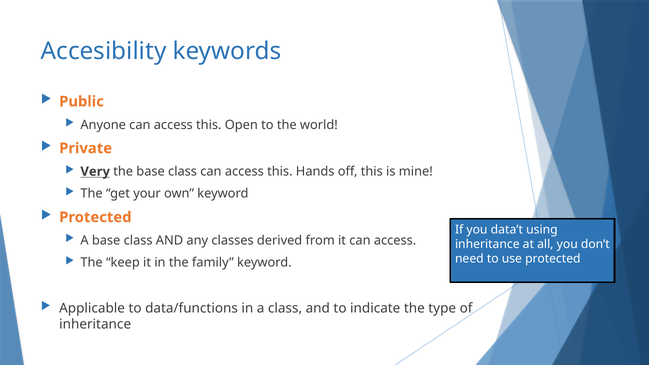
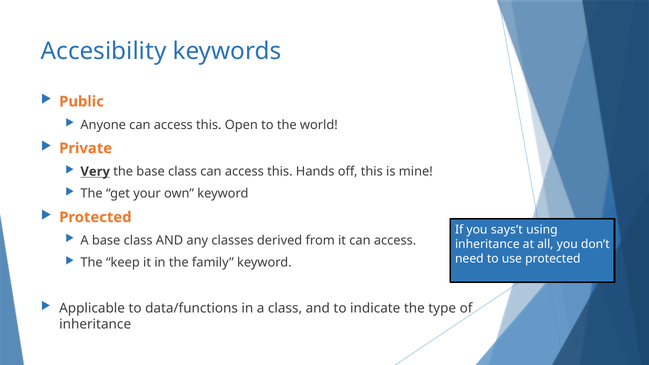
data’t: data’t -> says’t
